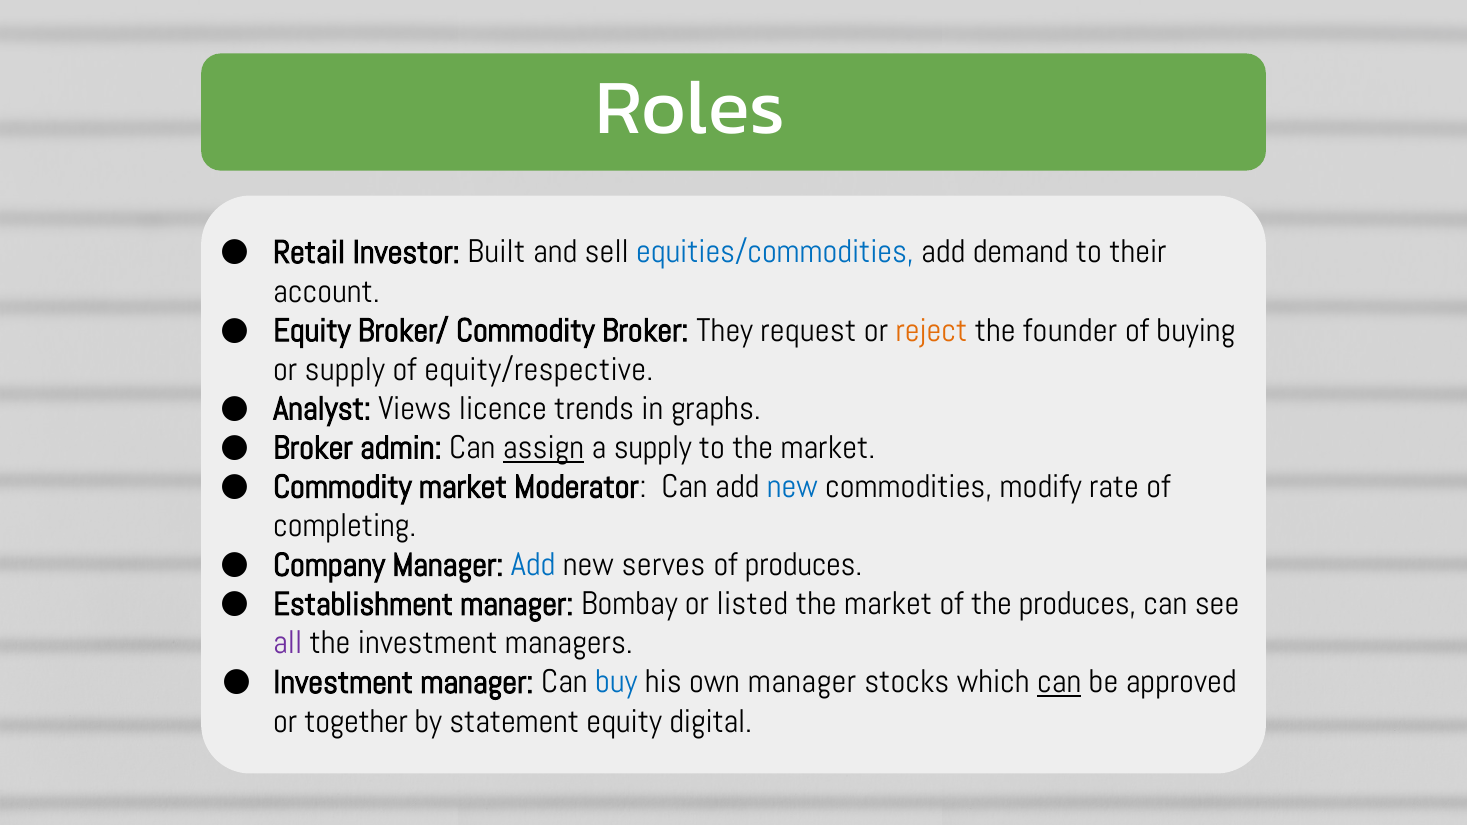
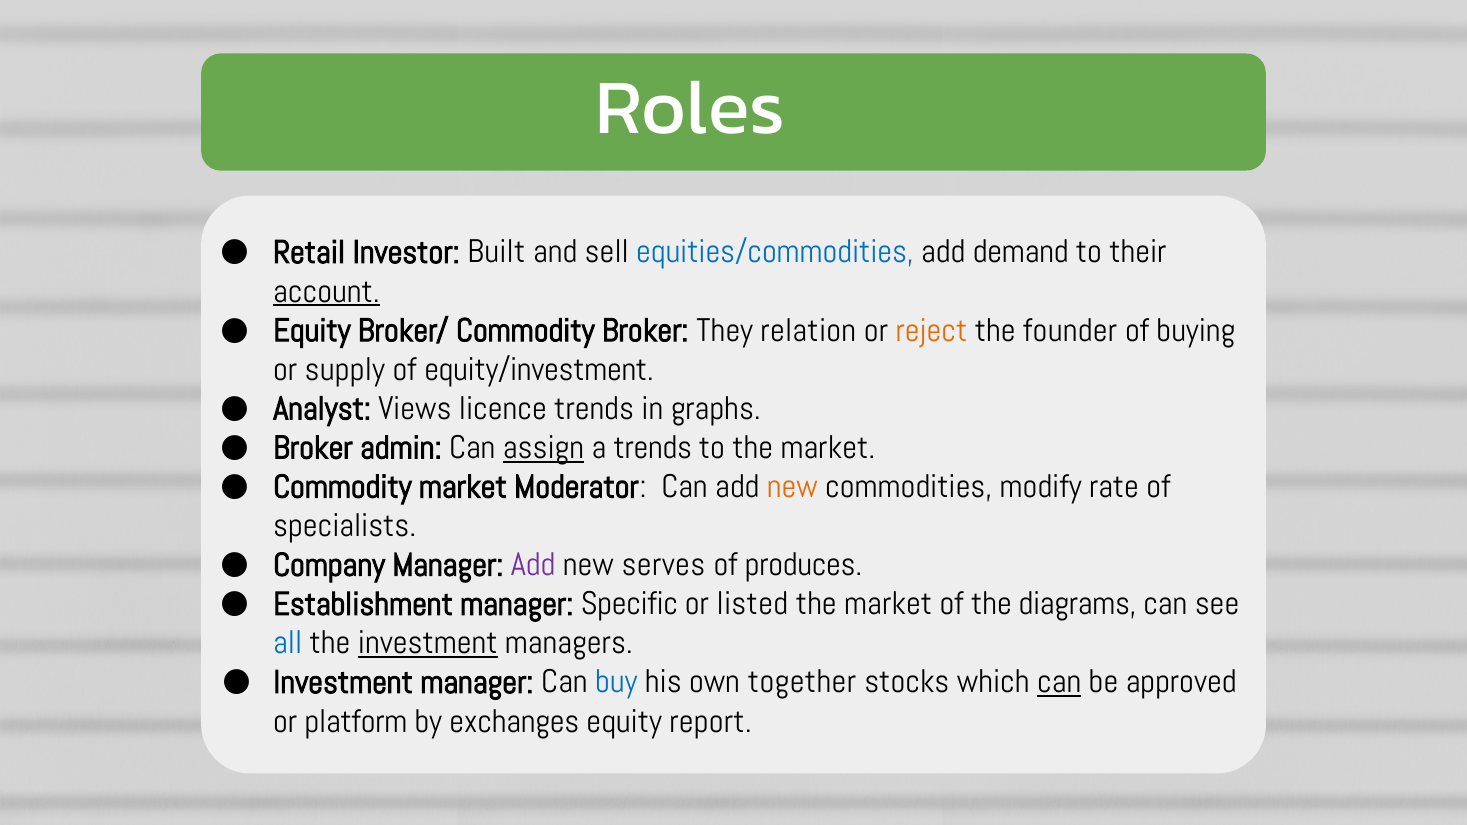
account underline: none -> present
request: request -> relation
equity/respective: equity/respective -> equity/investment
a supply: supply -> trends
new at (792, 487) colour: blue -> orange
completing: completing -> specialists
Add at (533, 565) colour: blue -> purple
Bombay: Bombay -> Specific
the produces: produces -> diagrams
all colour: purple -> blue
investment at (428, 643) underline: none -> present
own manager: manager -> together
together: together -> platform
statement: statement -> exchanges
digital: digital -> report
